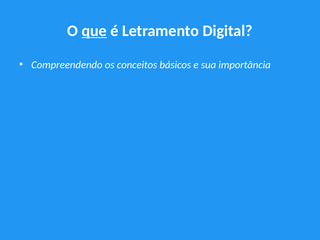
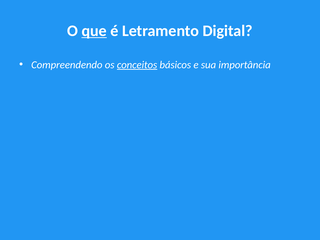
conceitos underline: none -> present
